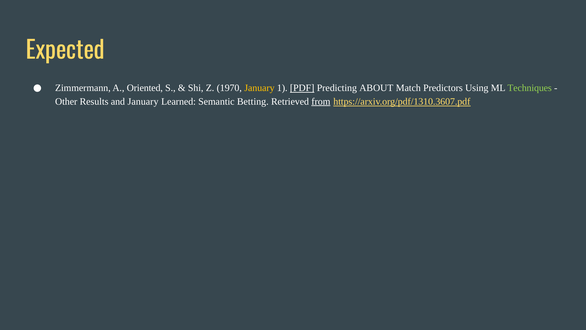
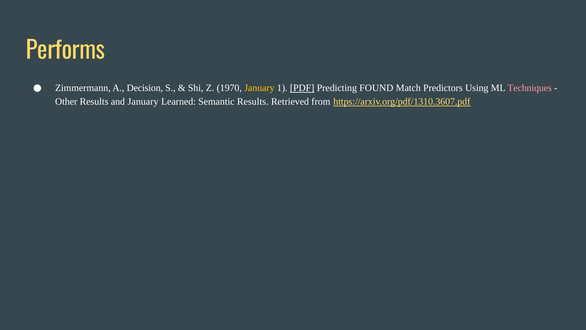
Expected: Expected -> Performs
Oriented: Oriented -> Decision
ABOUT: ABOUT -> FOUND
Techniques colour: light green -> pink
Semantic Betting: Betting -> Results
from underline: present -> none
